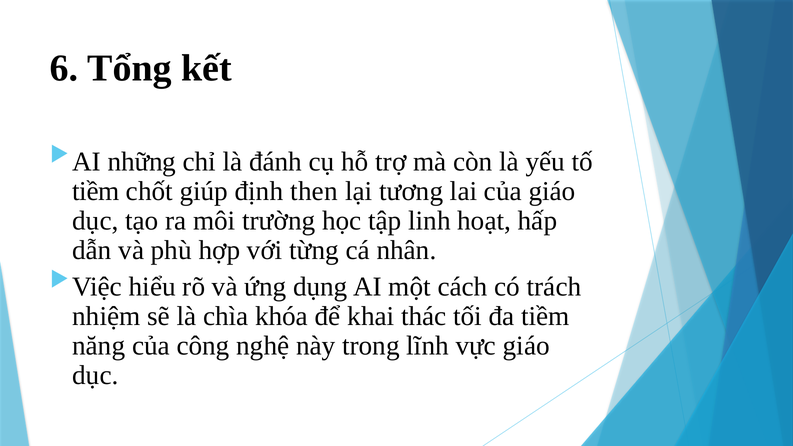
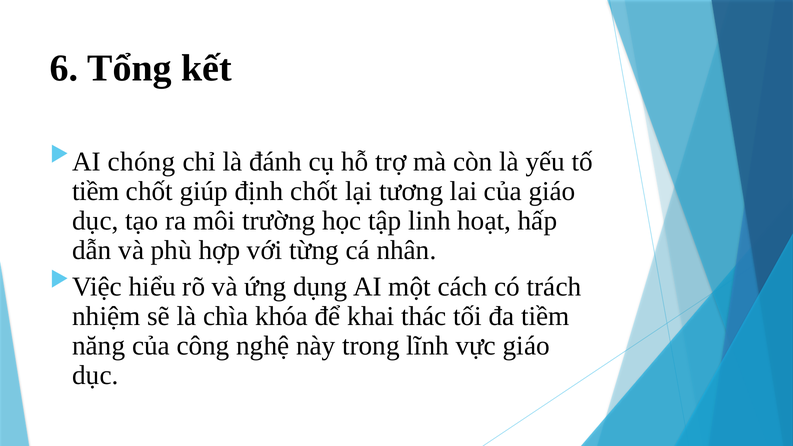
những: những -> chóng
định then: then -> chốt
